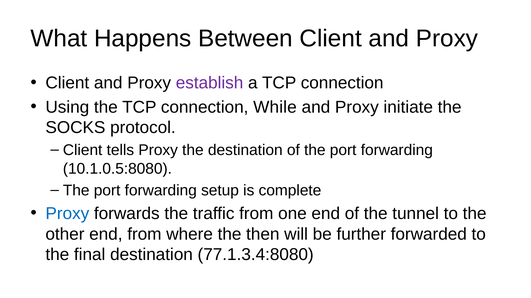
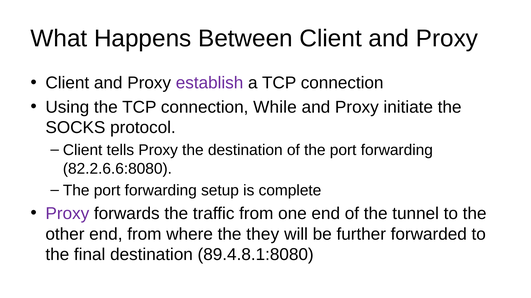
10.1.0.5:8080: 10.1.0.5:8080 -> 82.2.6.6:8080
Proxy at (67, 214) colour: blue -> purple
then: then -> they
77.1.3.4:8080: 77.1.3.4:8080 -> 89.4.8.1:8080
